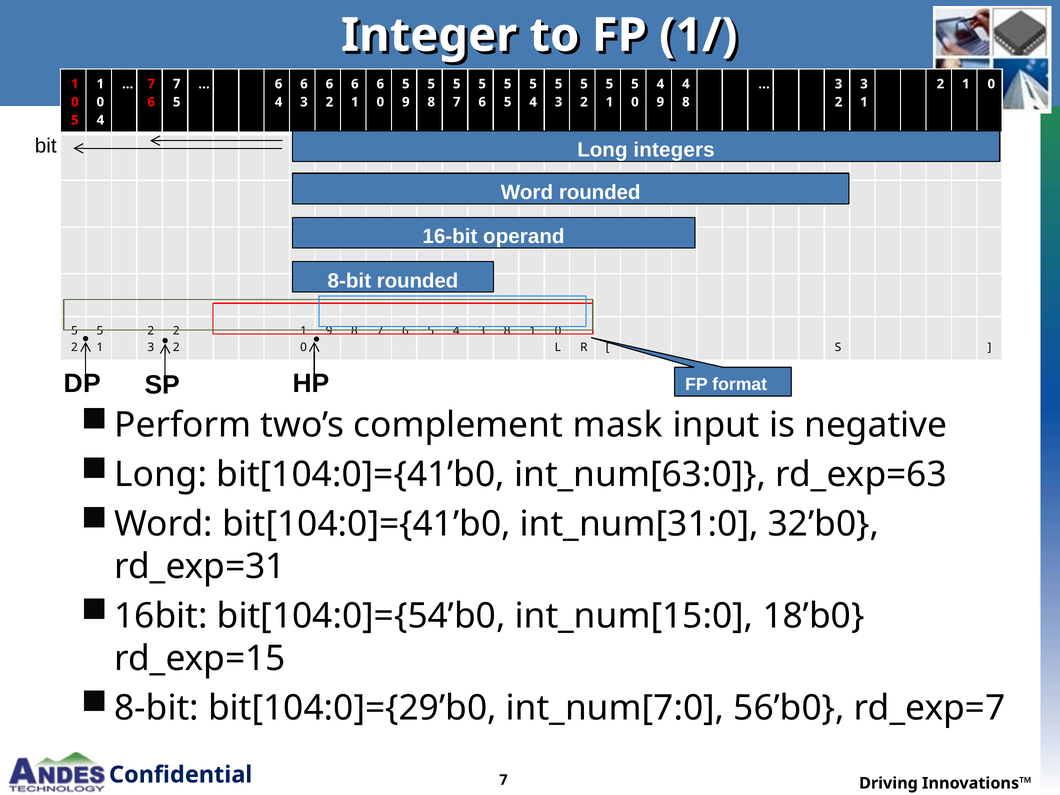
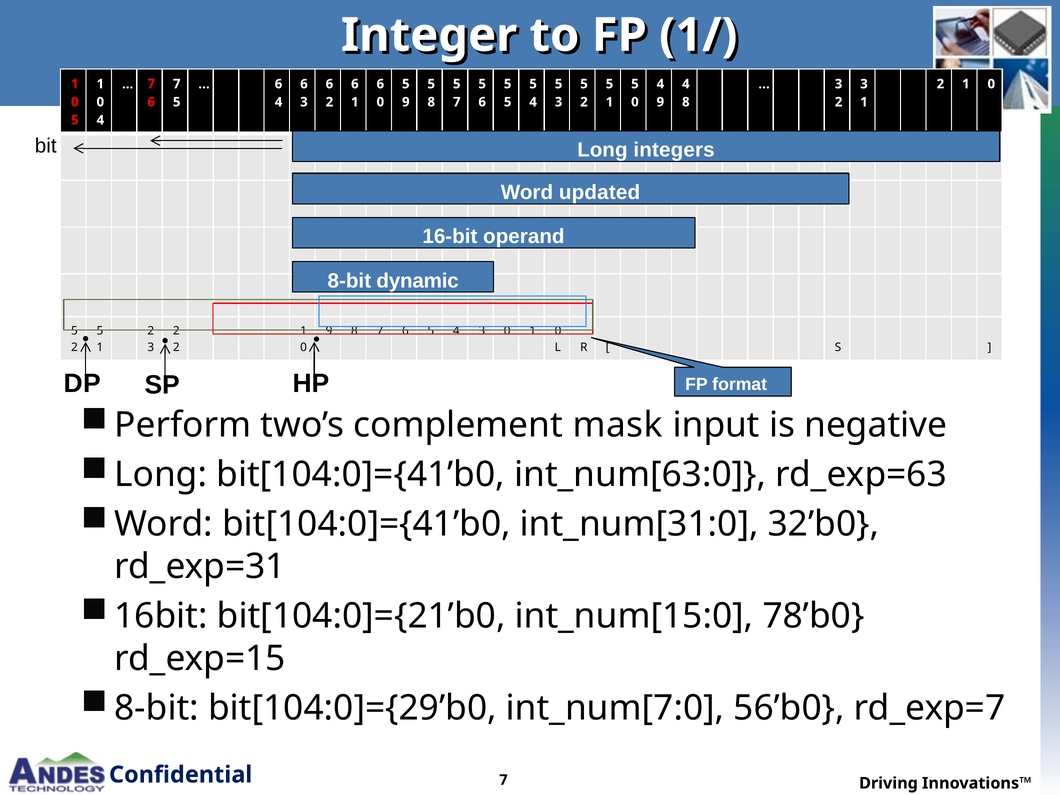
Word rounded: rounded -> updated
8-bit rounded: rounded -> dynamic
3 8: 8 -> 0
bit[104:0]={54’b0: bit[104:0]={54’b0 -> bit[104:0]={21’b0
18’b0: 18’b0 -> 78’b0
